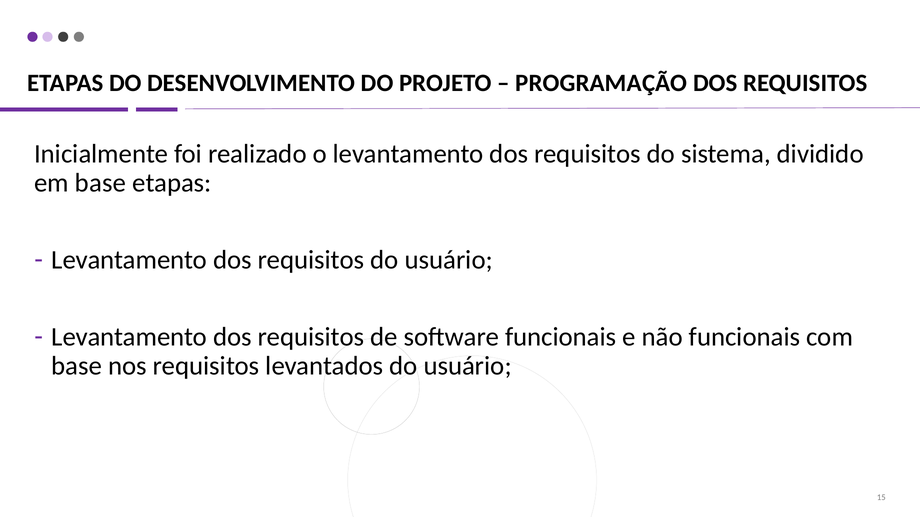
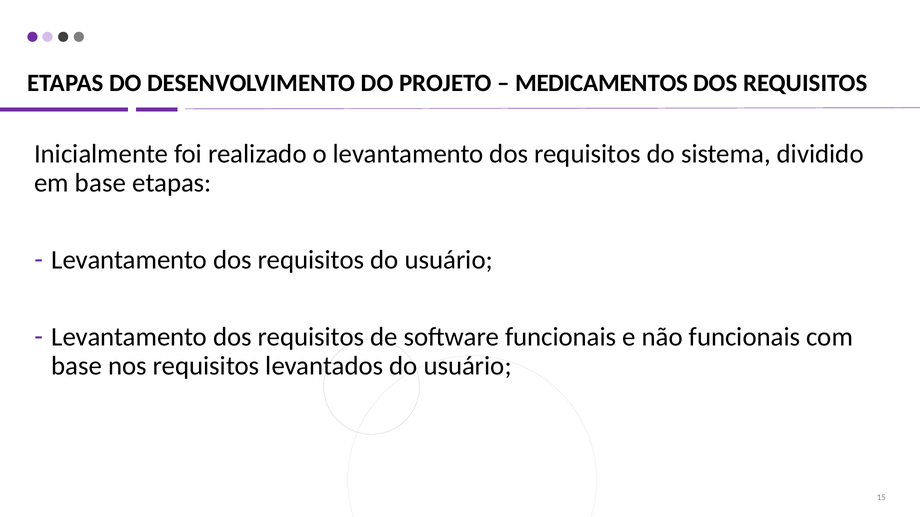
PROGRAMAÇÃO: PROGRAMAÇÃO -> MEDICAMENTOS
